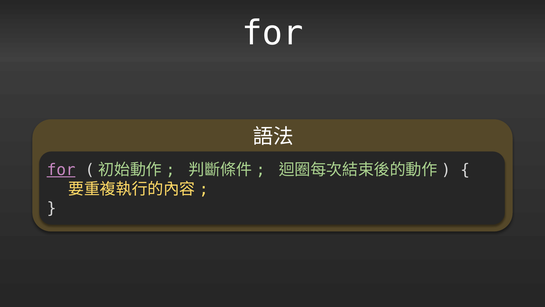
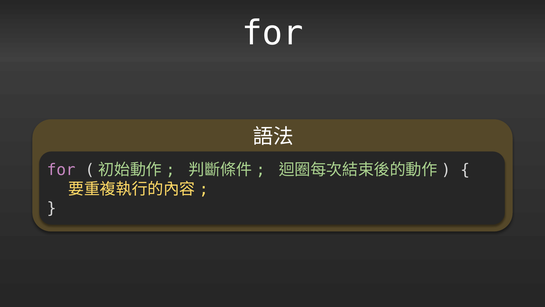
for at (61, 170) underline: present -> none
